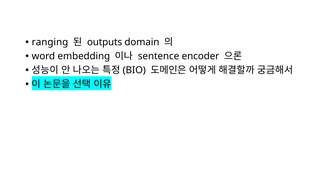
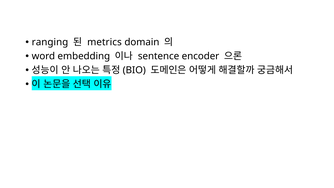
outputs: outputs -> metrics
